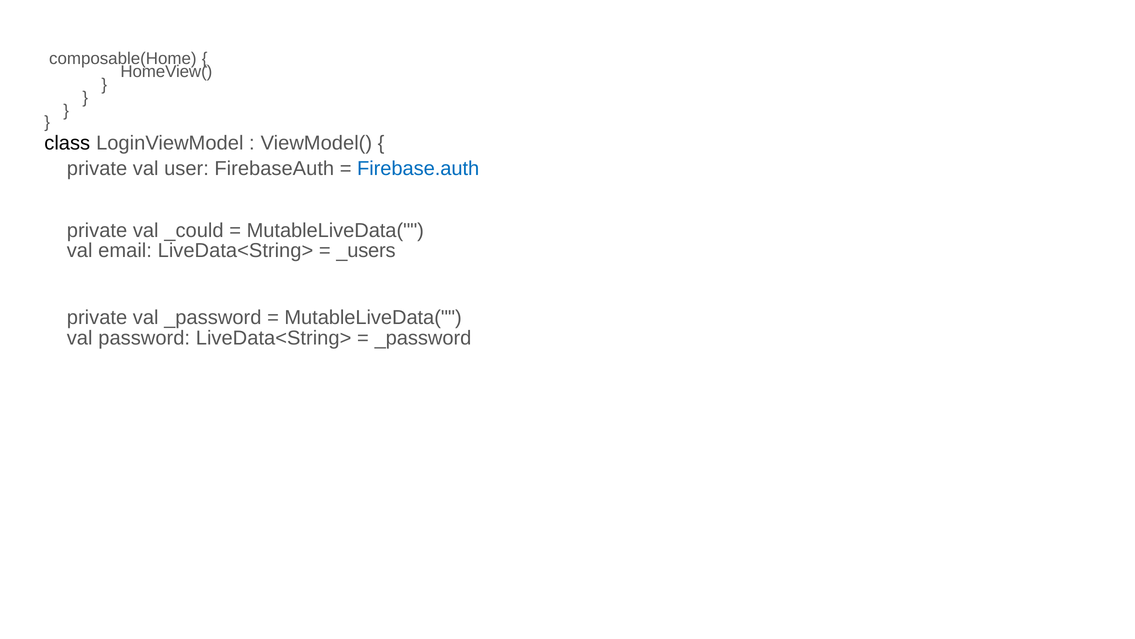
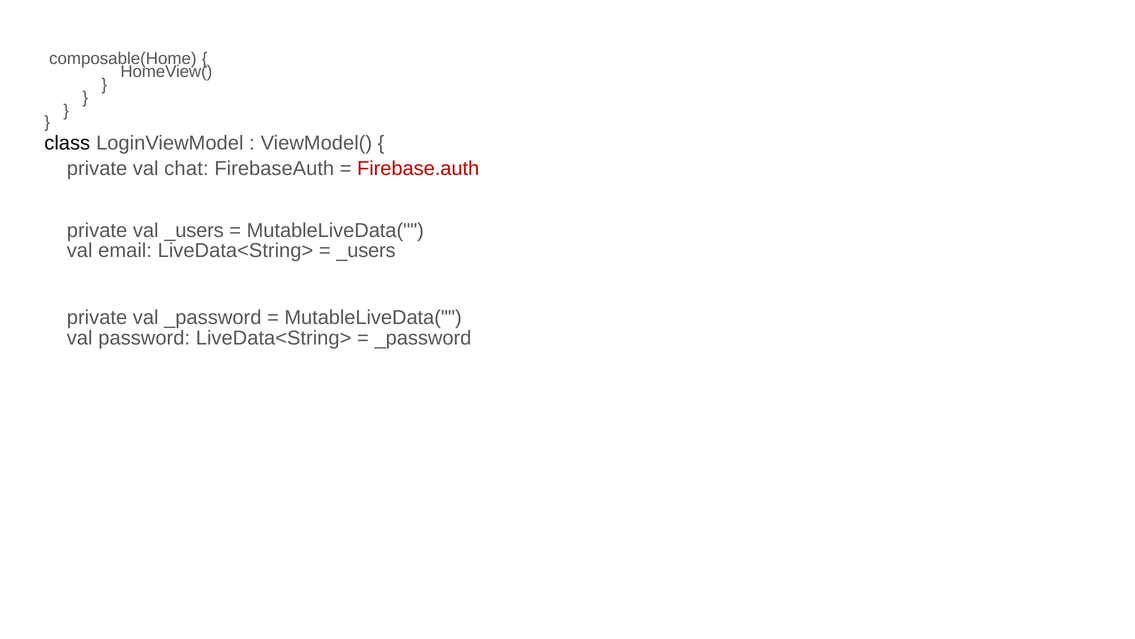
user: user -> chat
Firebase.auth colour: blue -> red
val _could: _could -> _users
